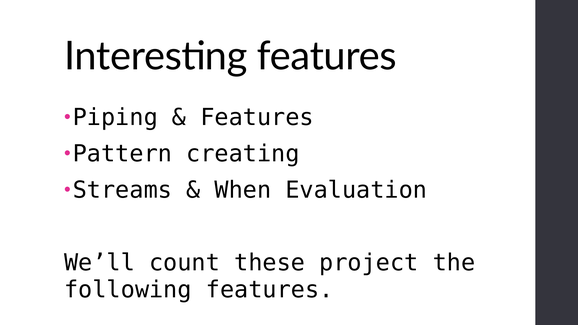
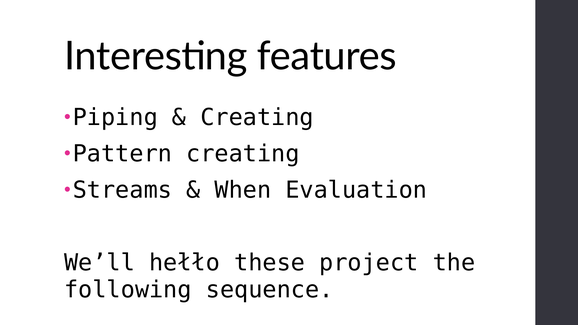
Features at (257, 117): Features -> Creating
count: count -> hełło
following features: features -> sequence
